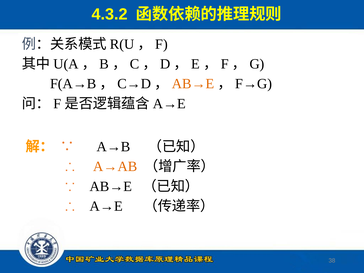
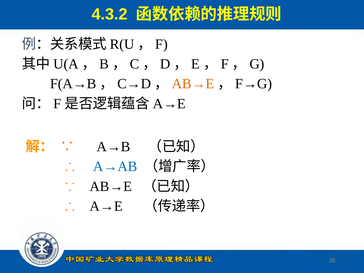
A→AB colour: orange -> blue
